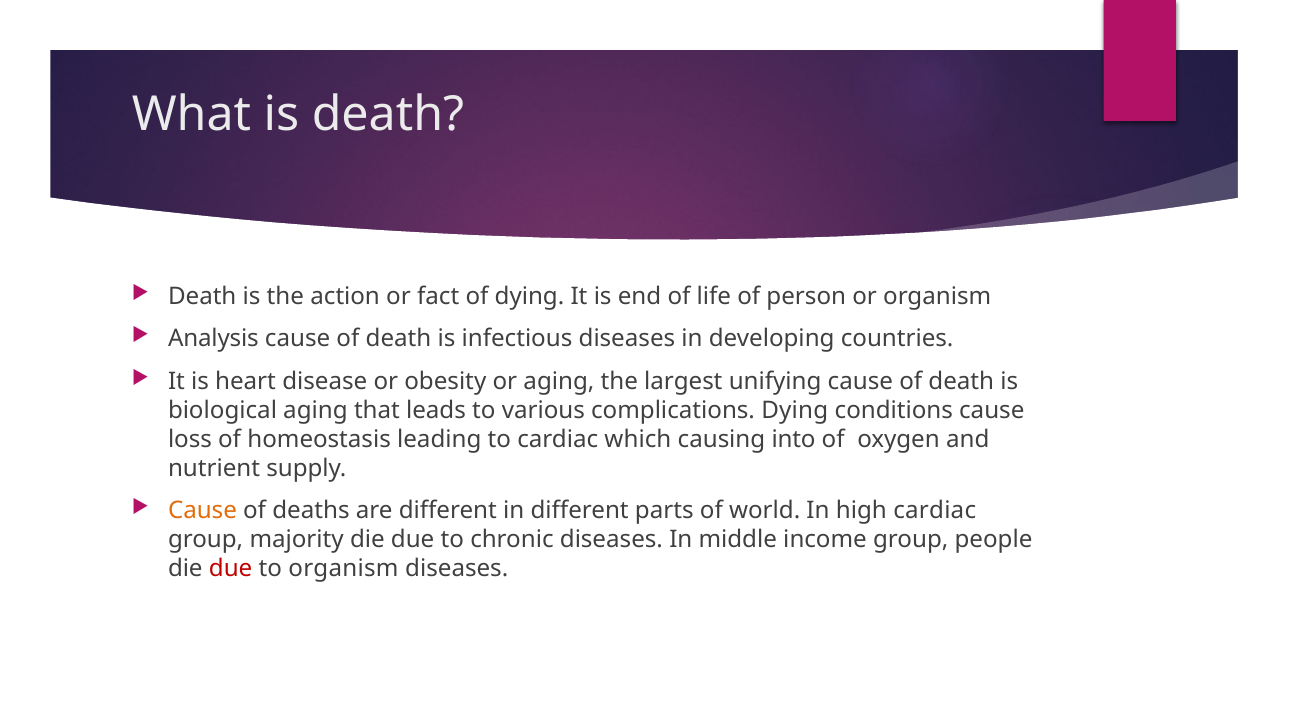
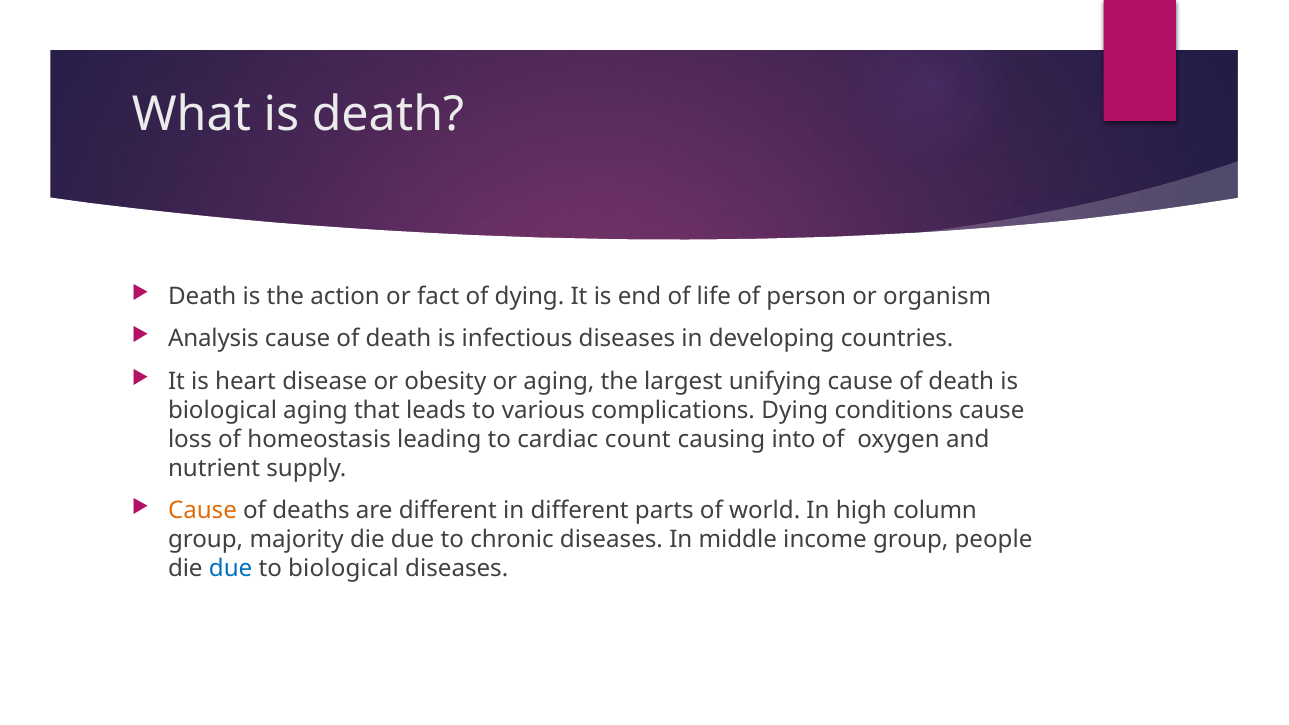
which: which -> count
high cardiac: cardiac -> column
due at (231, 569) colour: red -> blue
to organism: organism -> biological
